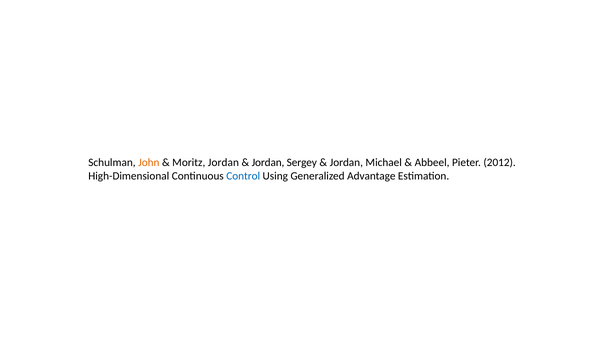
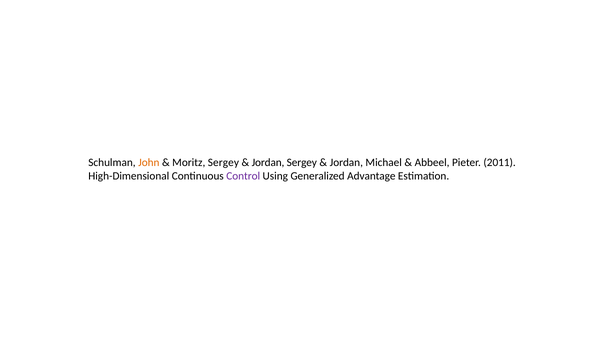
Moritz Jordan: Jordan -> Sergey
2012: 2012 -> 2011
Control colour: blue -> purple
